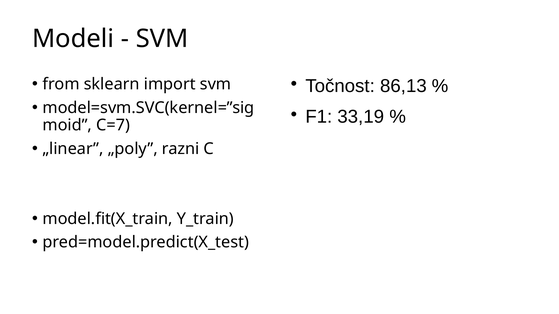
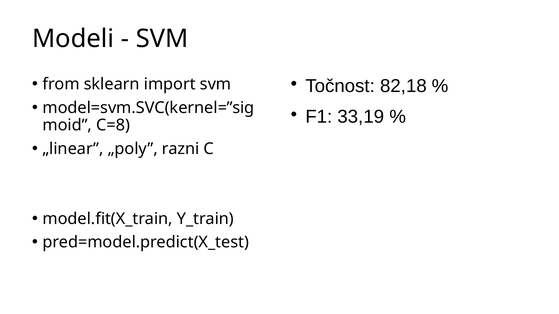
86,13: 86,13 -> 82,18
C=7: C=7 -> C=8
